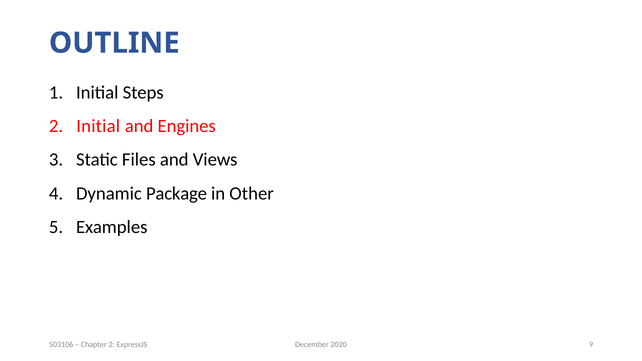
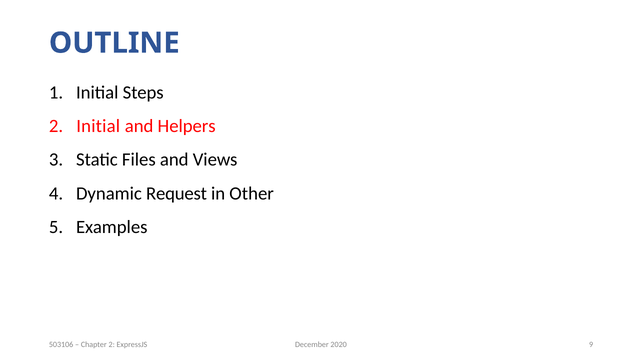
Engines: Engines -> Helpers
Package: Package -> Request
